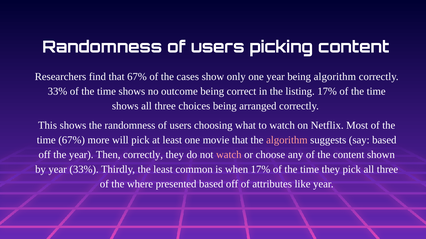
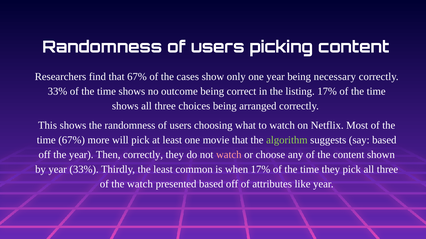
being algorithm: algorithm -> necessary
algorithm at (287, 140) colour: pink -> light green
the where: where -> watch
